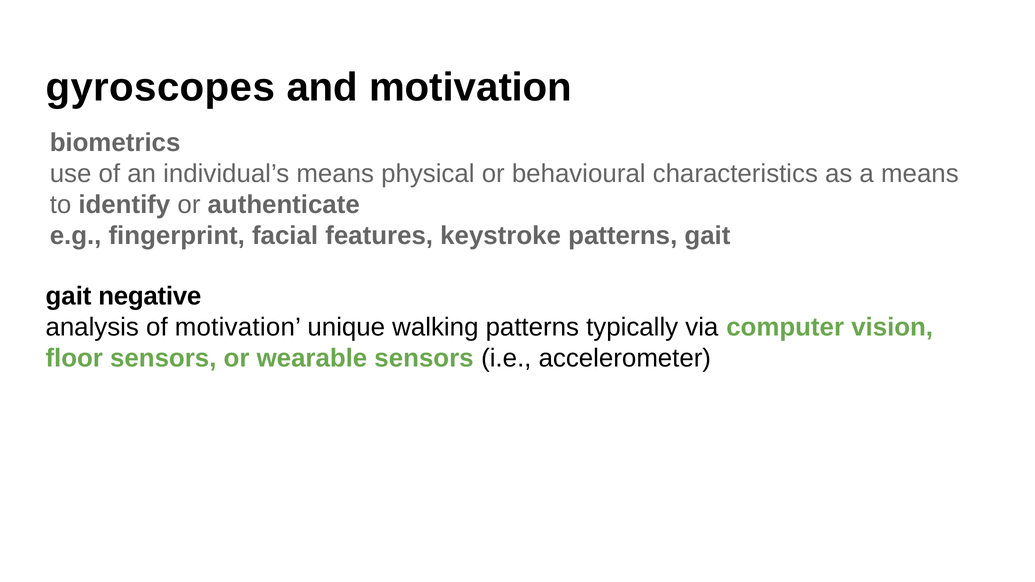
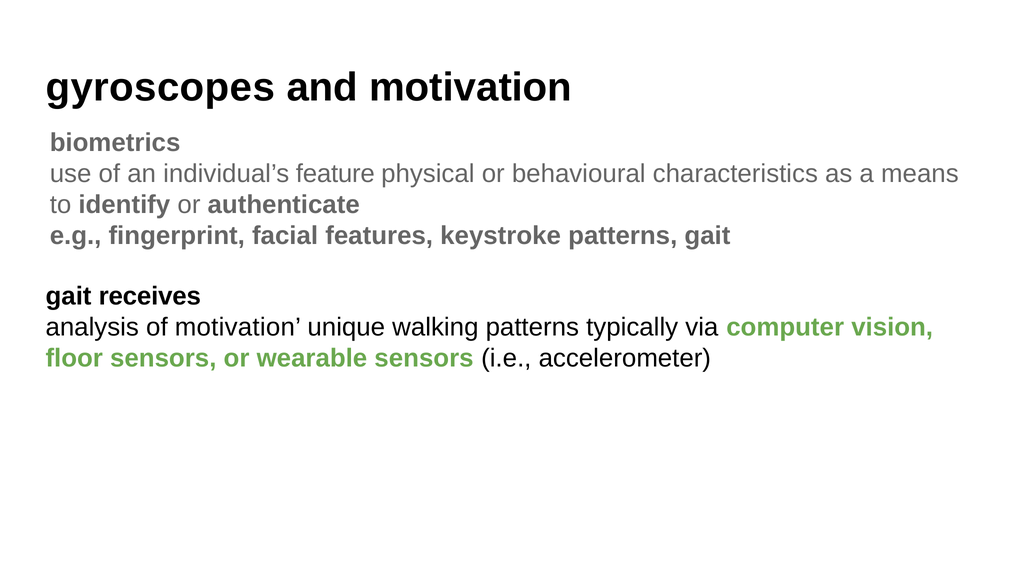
individual’s means: means -> feature
negative: negative -> receives
